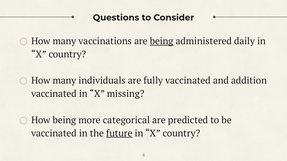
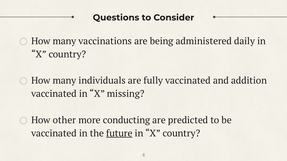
being at (162, 41) underline: present -> none
How being: being -> other
categorical: categorical -> conducting
